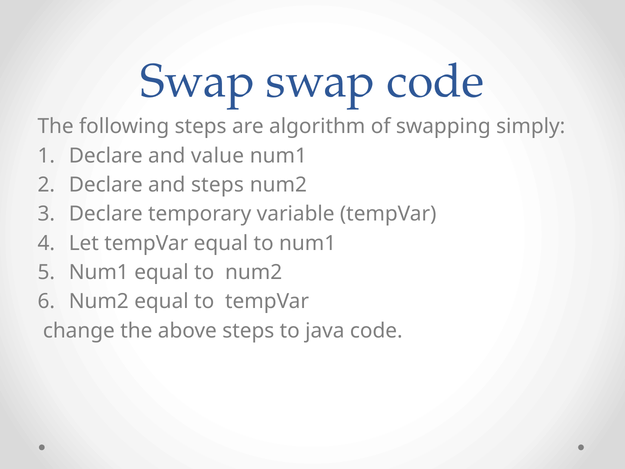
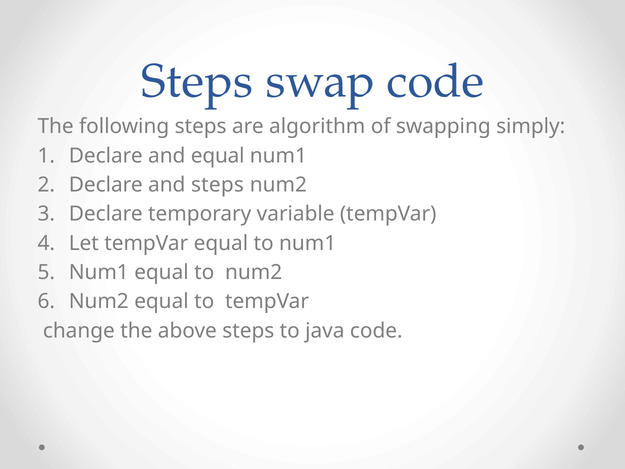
Swap at (198, 81): Swap -> Steps
and value: value -> equal
